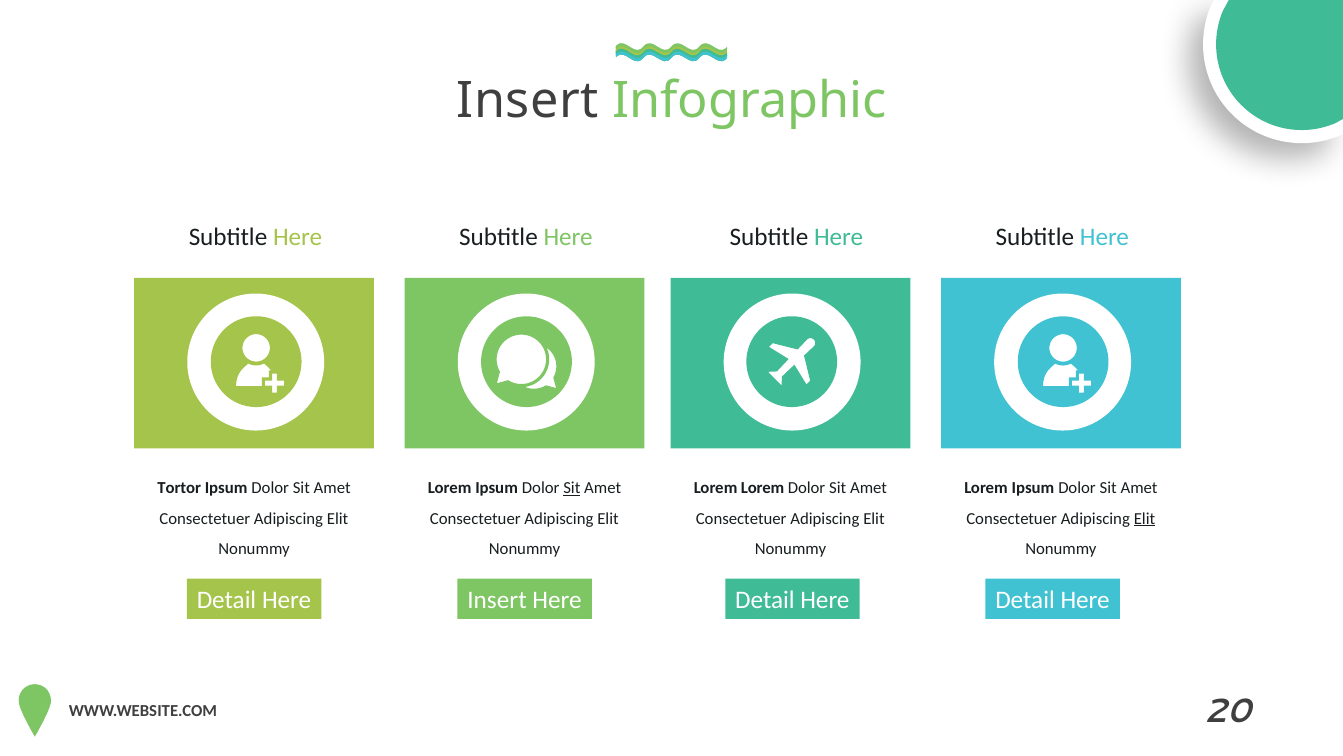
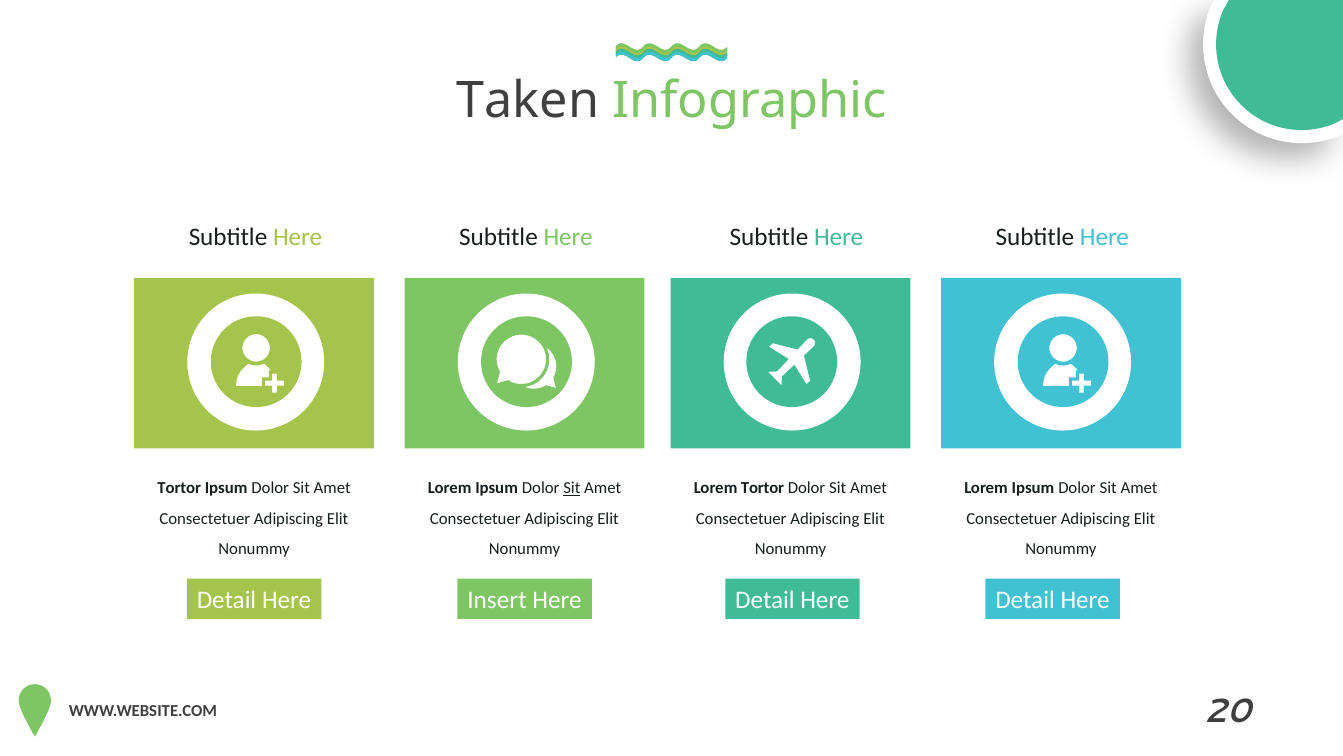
Insert at (528, 101): Insert -> Taken
Lorem Lorem: Lorem -> Tortor
Elit at (1144, 518) underline: present -> none
